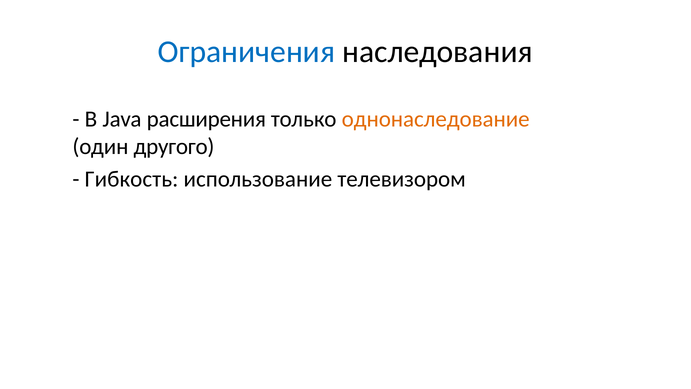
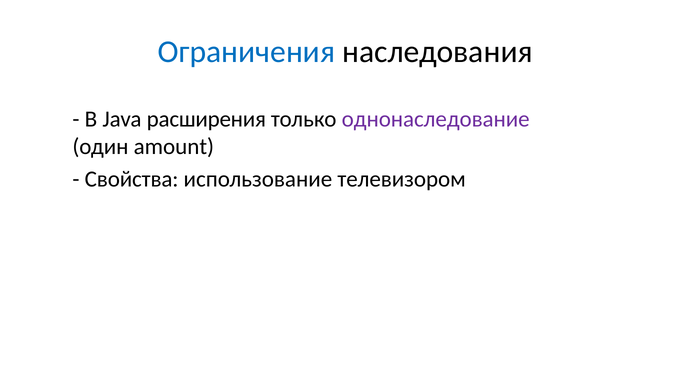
однонаследование colour: orange -> purple
другого: другого -> amount
Гибкость: Гибкость -> Свойства
